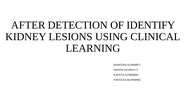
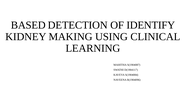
AFTER: AFTER -> BASED
LESIONS: LESIONS -> MAKING
